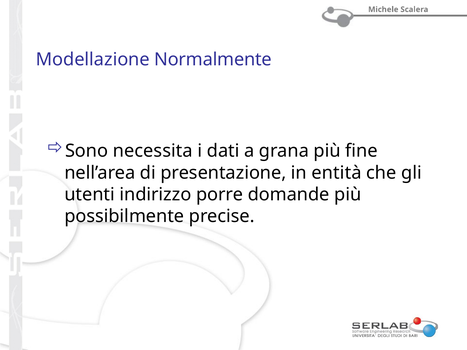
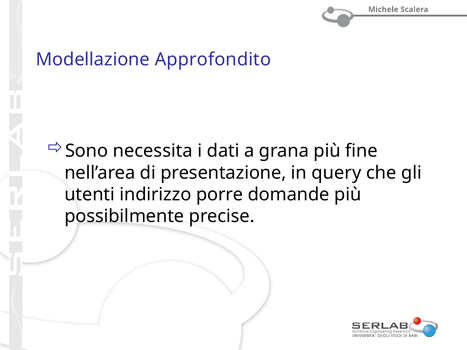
Normalmente: Normalmente -> Approfondito
entità: entità -> query
